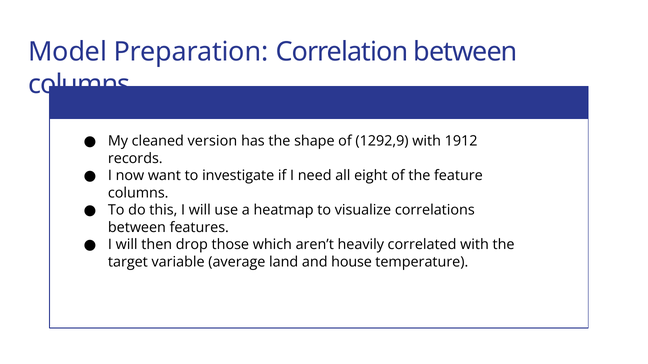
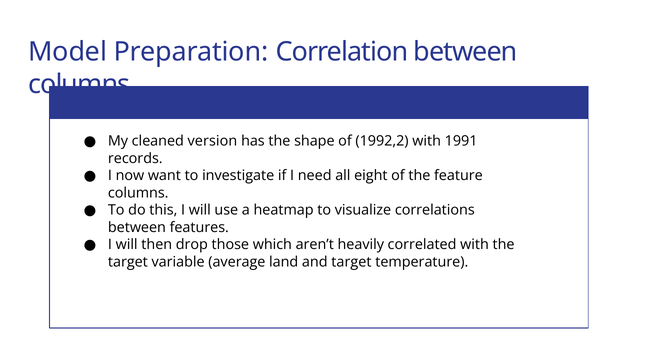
1292,9: 1292,9 -> 1992,2
1912: 1912 -> 1991
and house: house -> target
